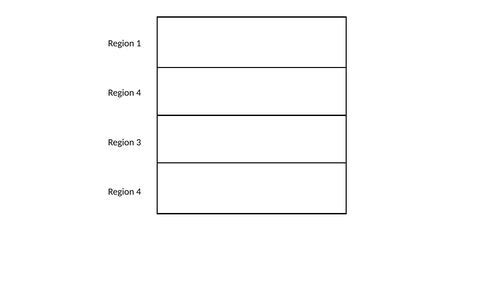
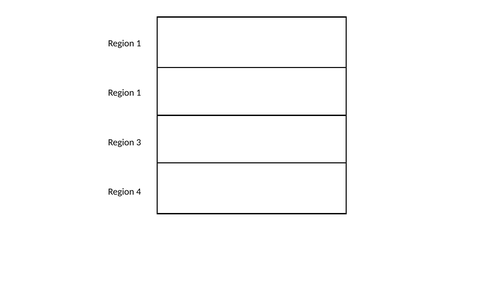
4 at (139, 93): 4 -> 1
